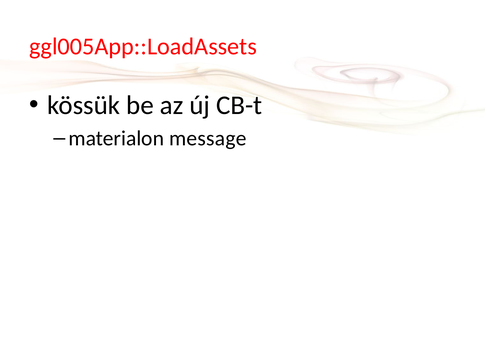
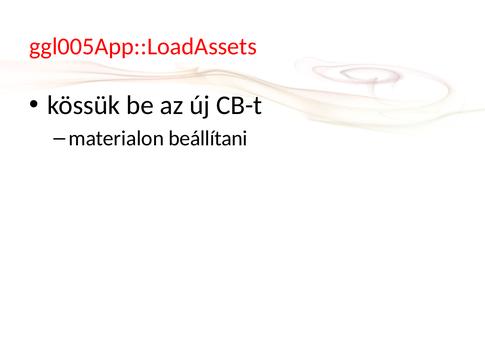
message: message -> beállítani
